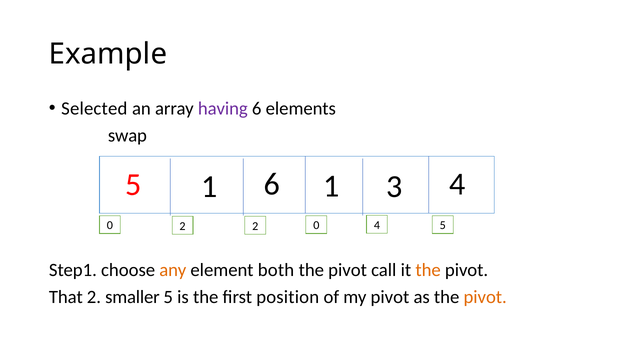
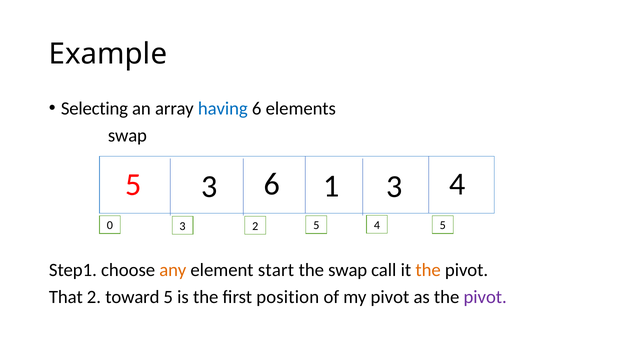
Selected: Selected -> Selecting
having colour: purple -> blue
5 1: 1 -> 3
0 2: 2 -> 3
2 0: 0 -> 5
both: both -> start
pivot at (348, 270): pivot -> swap
smaller: smaller -> toward
pivot at (485, 297) colour: orange -> purple
